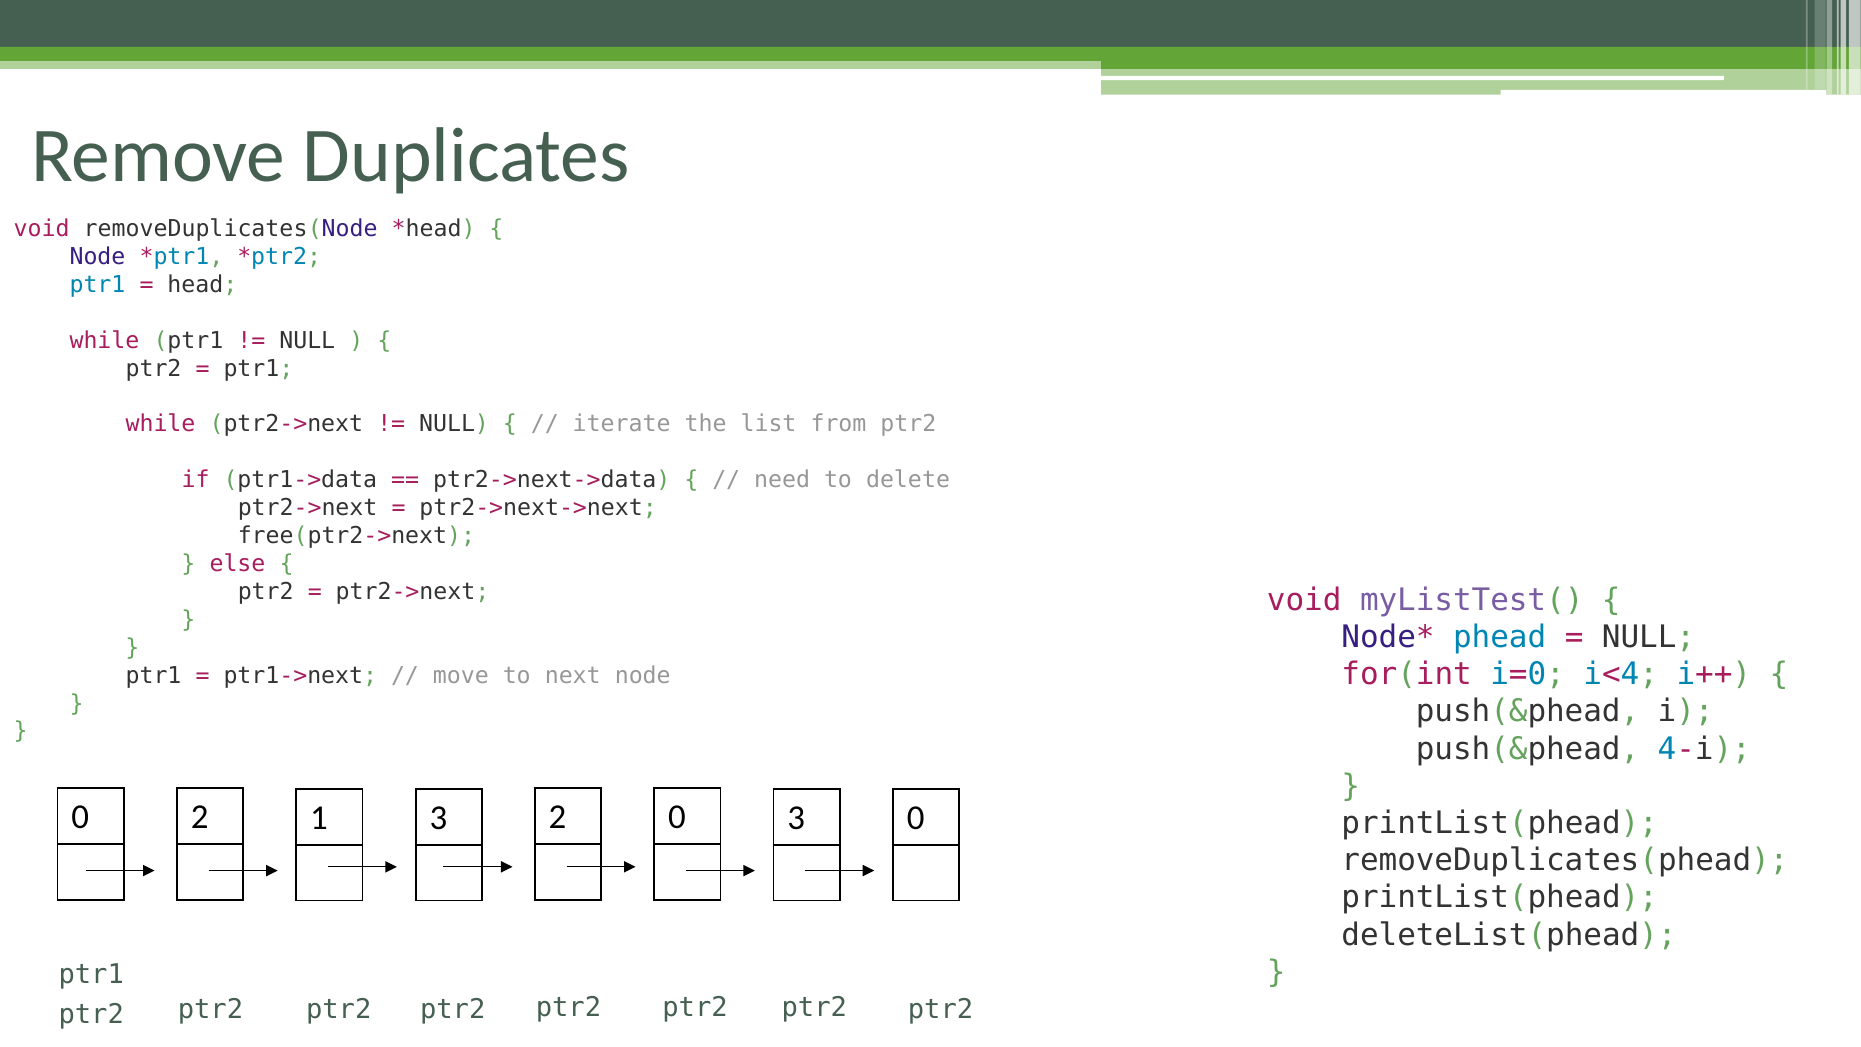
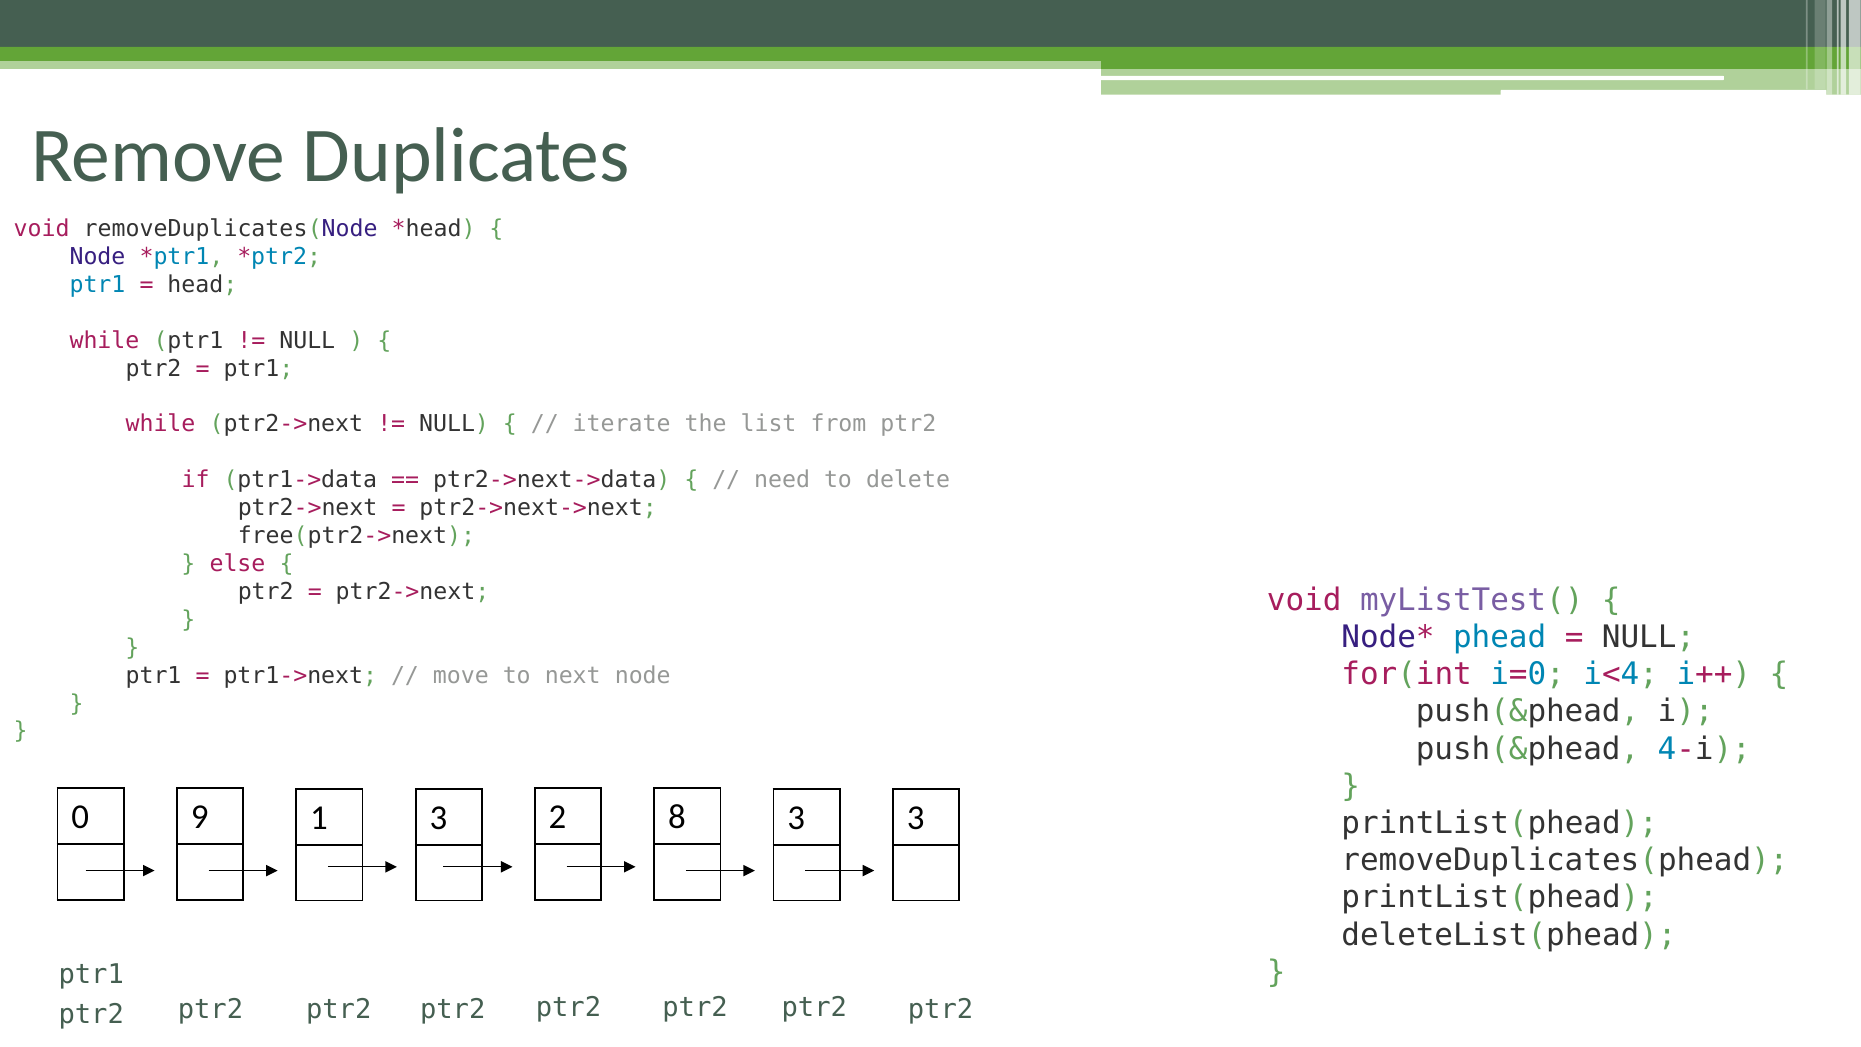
0 2: 2 -> 9
2 0: 0 -> 8
3 0: 0 -> 3
